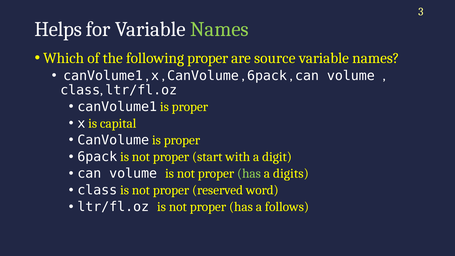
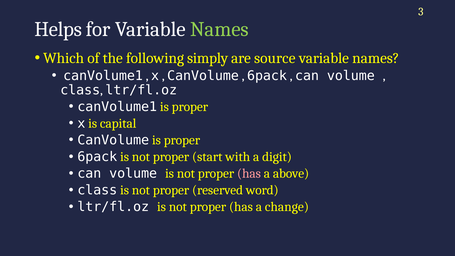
following proper: proper -> simply
has at (249, 173) colour: light green -> pink
digits: digits -> above
follows: follows -> change
